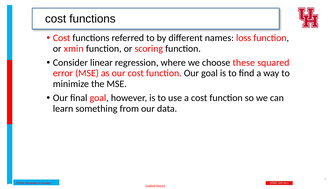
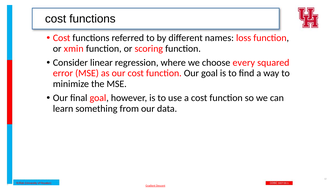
these: these -> every
